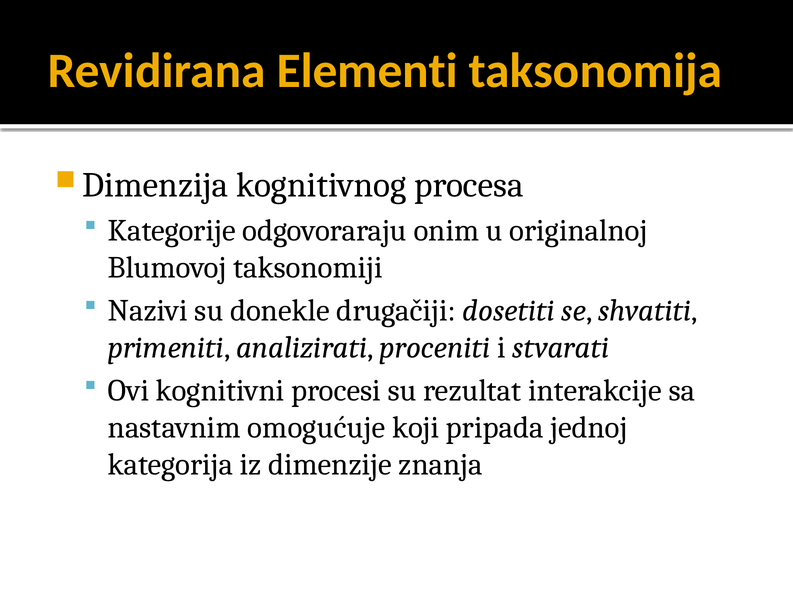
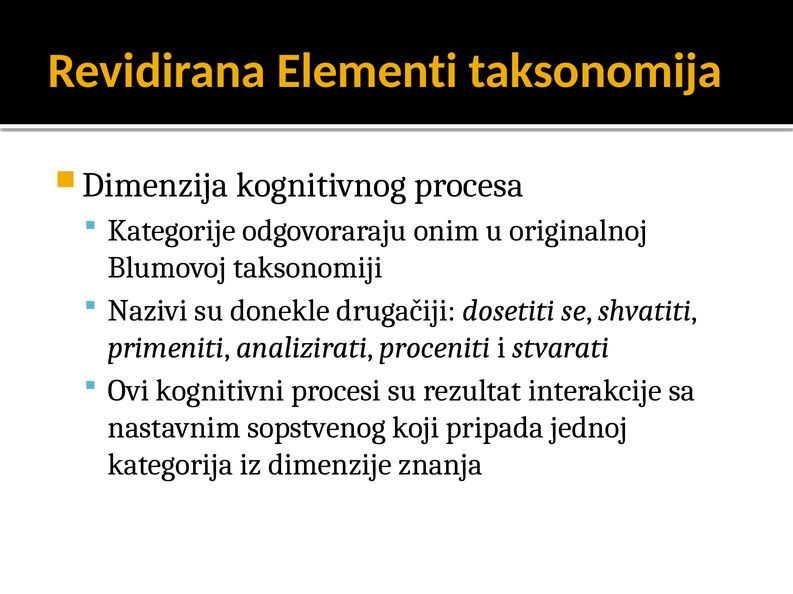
omogućuje: omogućuje -> sopstvenog
